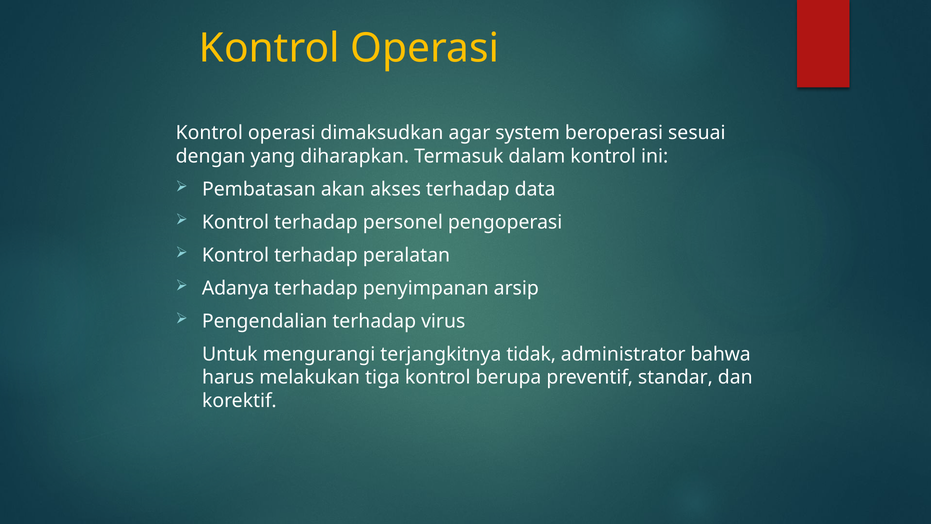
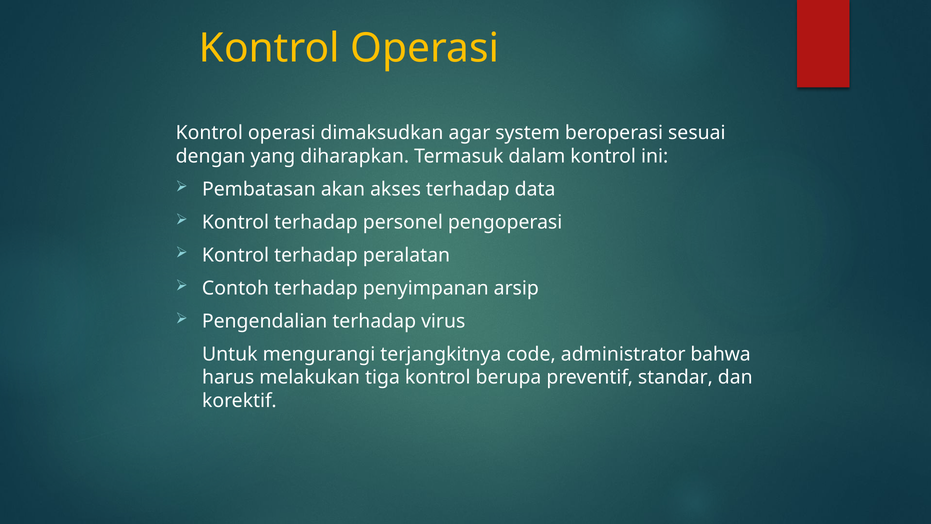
Adanya: Adanya -> Contoh
tidak: tidak -> code
